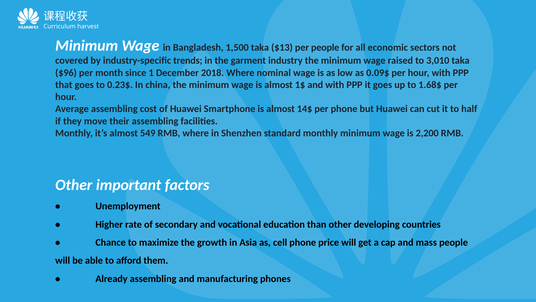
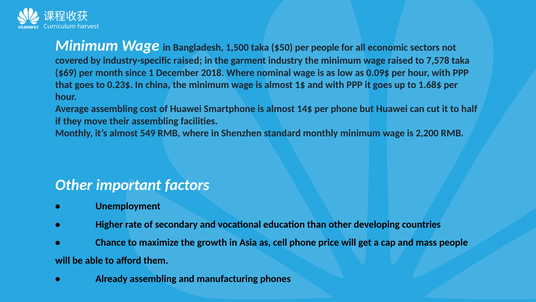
$13: $13 -> $50
industry-specific trends: trends -> raised
3,010: 3,010 -> 7,578
$96: $96 -> $69
